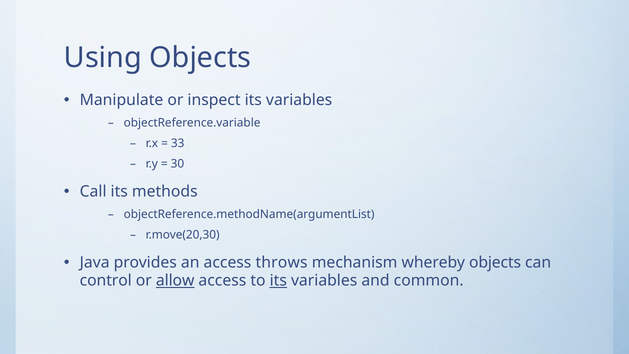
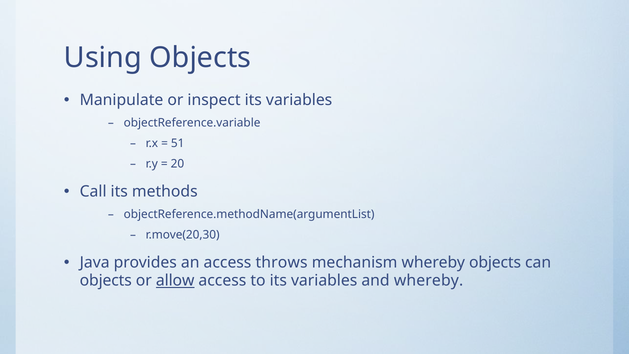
33: 33 -> 51
30: 30 -> 20
control at (106, 281): control -> objects
its at (278, 281) underline: present -> none
and common: common -> whereby
